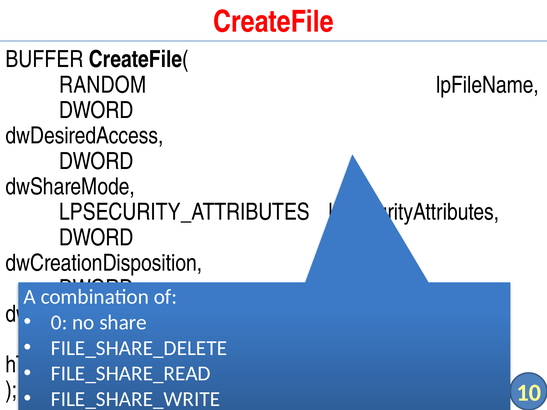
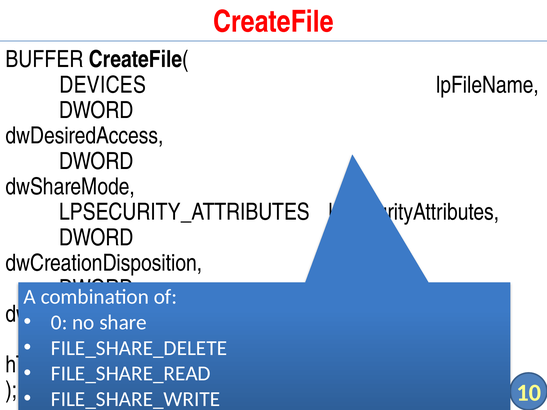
RANDOM: RANDOM -> DEVICES
